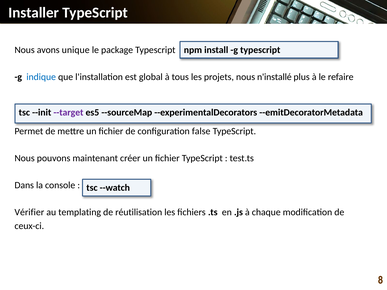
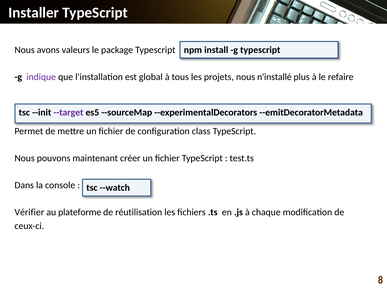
unique: unique -> valeurs
indique colour: blue -> purple
false: false -> class
templating: templating -> plateforme
